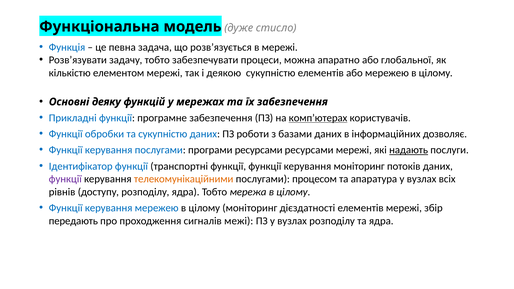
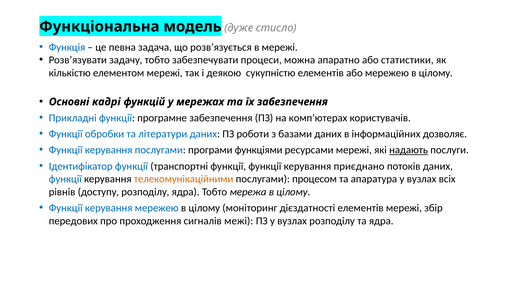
глобальної: глобальної -> статистики
деяку: деяку -> кадрі
комп’ютерах underline: present -> none
та сукупністю: сукупністю -> літератури
програми ресурсами: ресурсами -> функціями
керування моніторинг: моніторинг -> приєднано
функції at (65, 179) colour: purple -> blue
передають: передають -> передових
